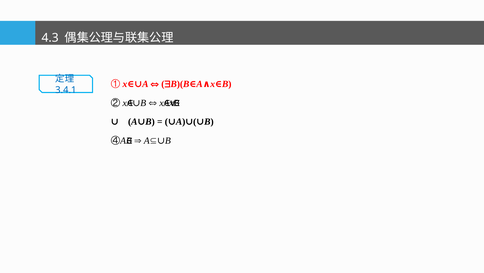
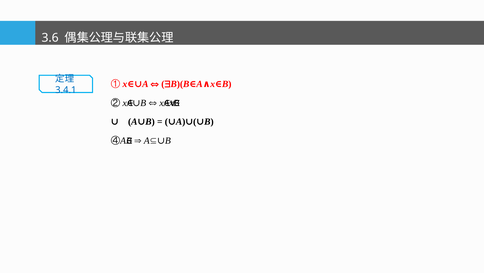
4.3: 4.3 -> 3.6
